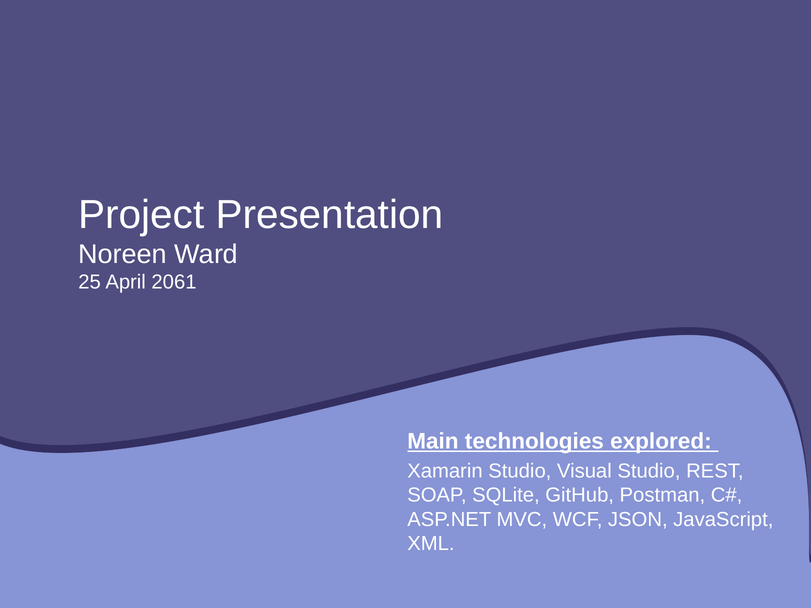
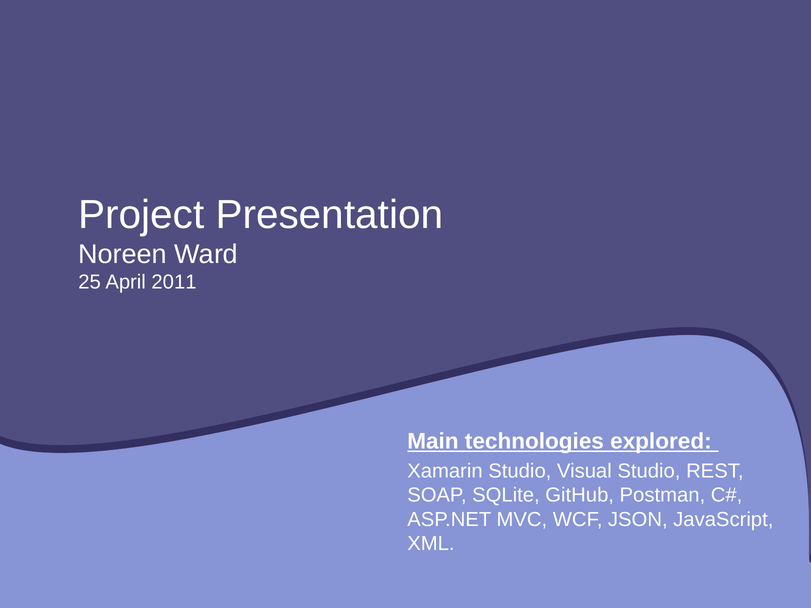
2061: 2061 -> 2011
